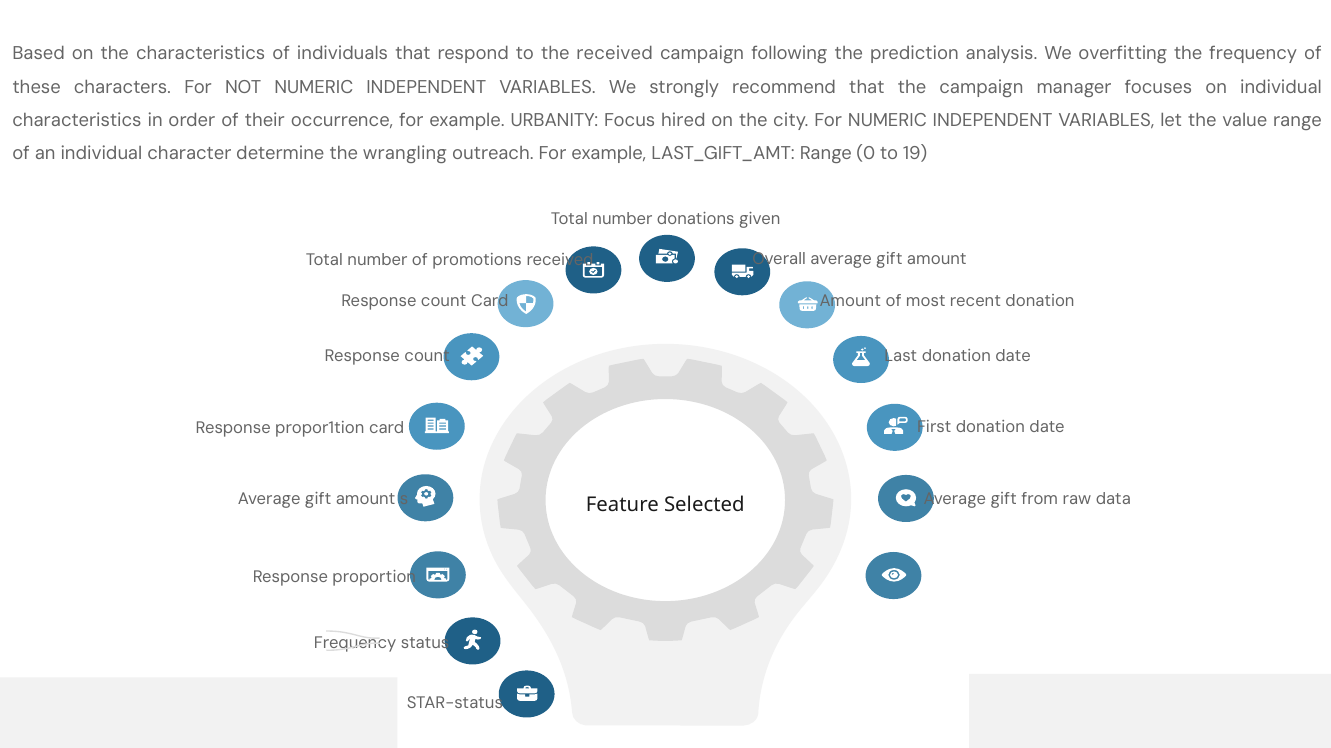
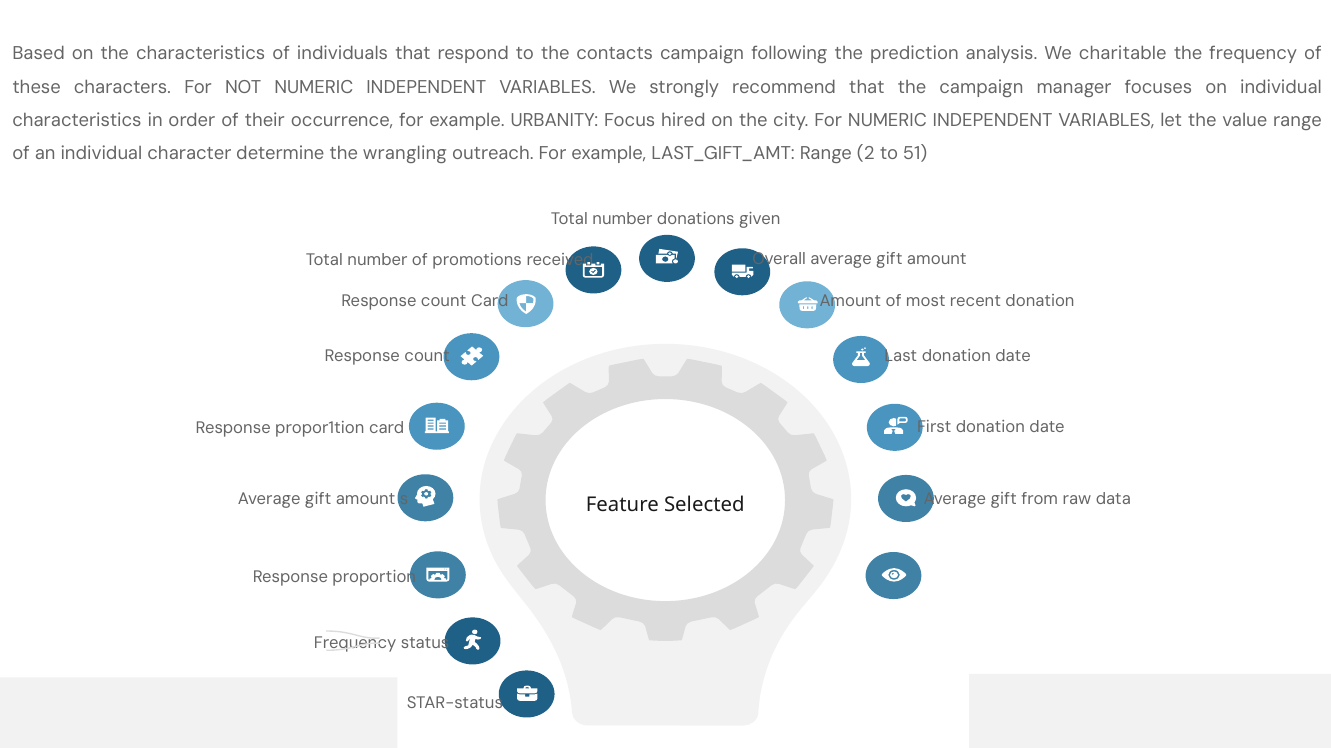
the received: received -> contacts
overfitting: overfitting -> charitable
0: 0 -> 2
19: 19 -> 51
